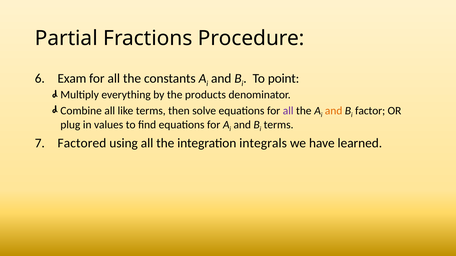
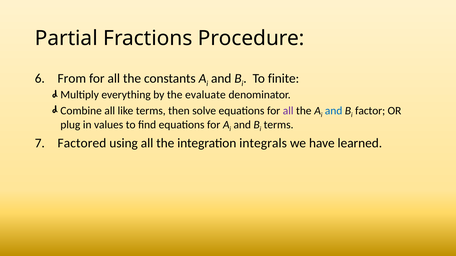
Exam: Exam -> From
point: point -> finite
products: products -> evaluate
and at (334, 111) colour: orange -> blue
